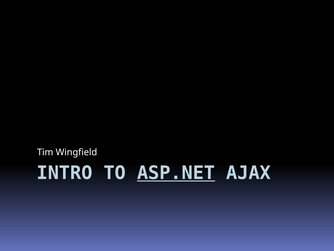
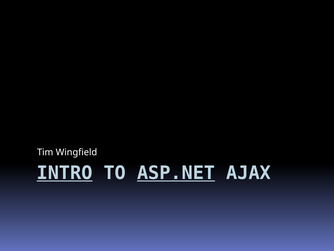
INTRO underline: none -> present
